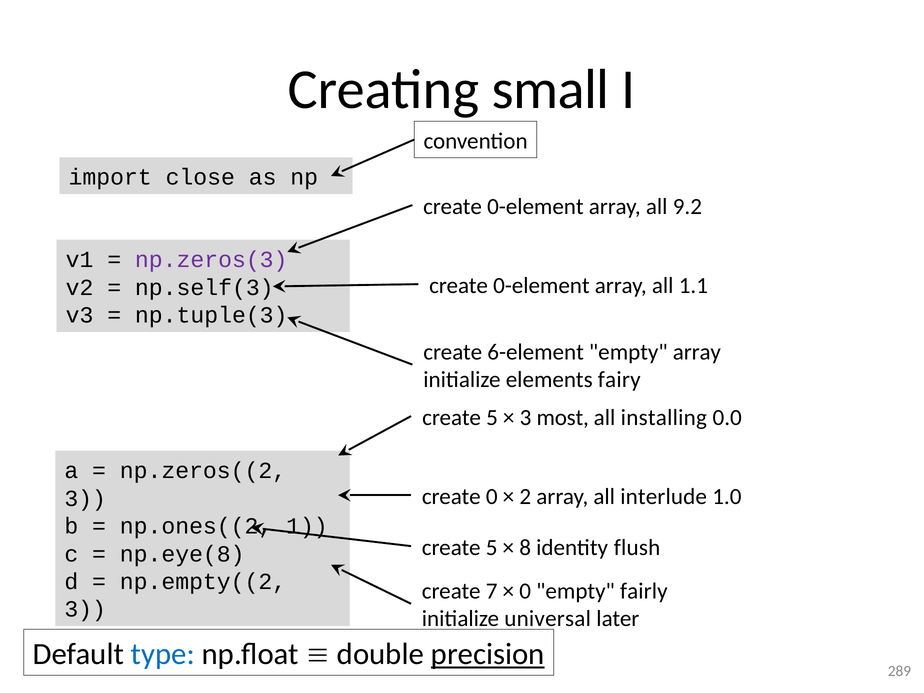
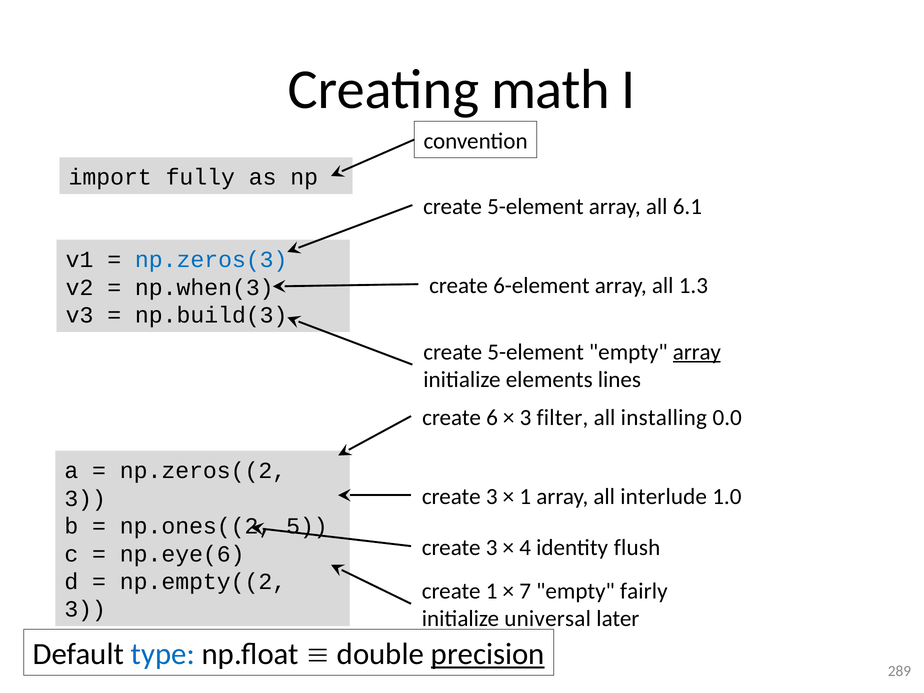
small: small -> math
close: close -> fully
0-element at (535, 206): 0-element -> 5-element
9.2: 9.2 -> 6.1
np.zeros(3 colour: purple -> blue
0-element at (541, 286): 0-element -> 6-element
1.1: 1.1 -> 1.3
np.self(3: np.self(3 -> np.when(3
np.tuple(3: np.tuple(3 -> np.build(3
6-element at (536, 352): 6-element -> 5-element
array at (697, 352) underline: none -> present
fairy: fairy -> lines
5 at (492, 417): 5 -> 6
most: most -> filter
0 at (492, 497): 0 -> 3
2 at (525, 497): 2 -> 1
1: 1 -> 5
5 at (492, 547): 5 -> 3
8: 8 -> 4
np.eye(8: np.eye(8 -> np.eye(6
create 7: 7 -> 1
0 at (525, 591): 0 -> 7
